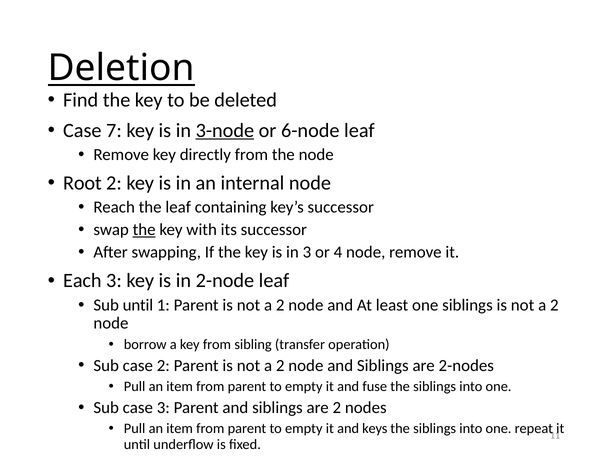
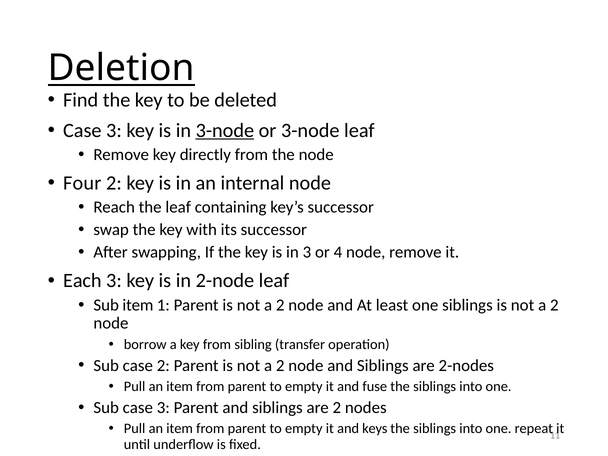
7 at (114, 130): 7 -> 3
or 6-node: 6-node -> 3-node
Root: Root -> Four
the at (144, 230) underline: present -> none
Sub until: until -> item
